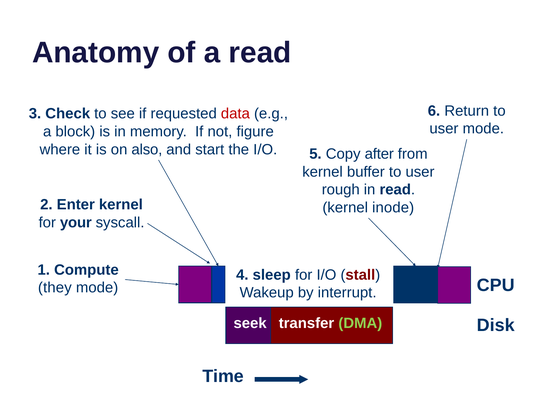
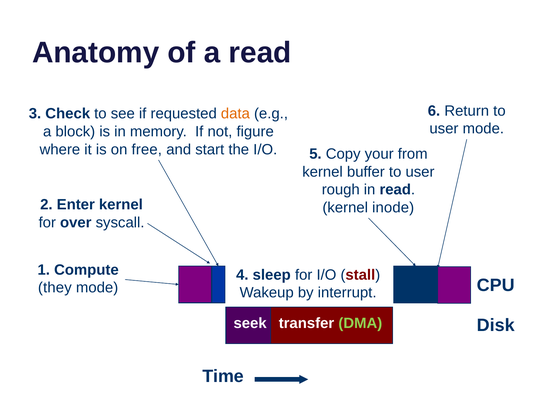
data colour: red -> orange
also: also -> free
after: after -> your
your: your -> over
